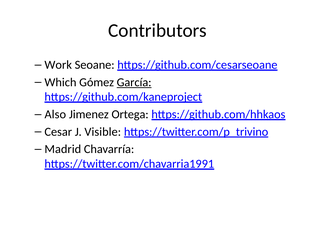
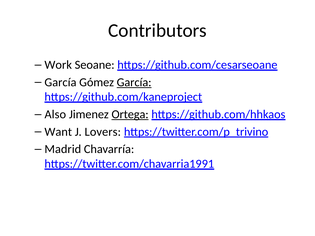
Which at (60, 82): Which -> García
Ortega underline: none -> present
Cesar: Cesar -> Want
Visible: Visible -> Lovers
